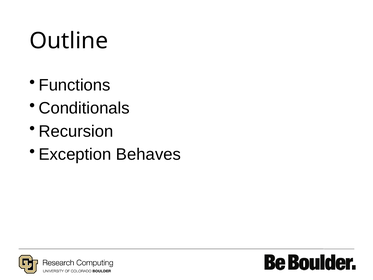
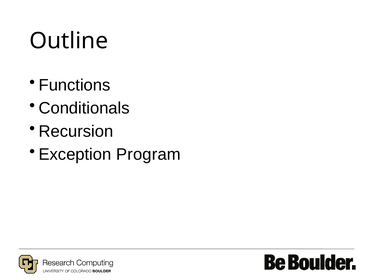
Behaves: Behaves -> Program
